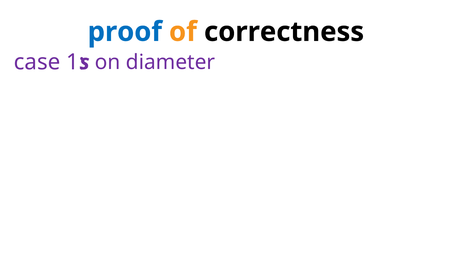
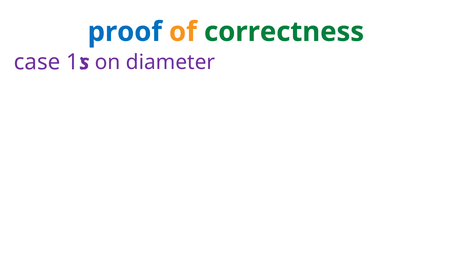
correctness colour: black -> green
